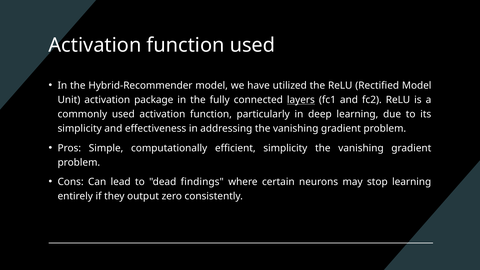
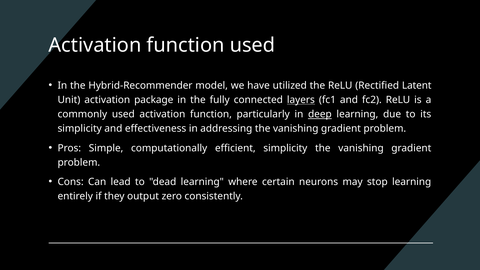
Rectified Model: Model -> Latent
deep underline: none -> present
dead findings: findings -> learning
